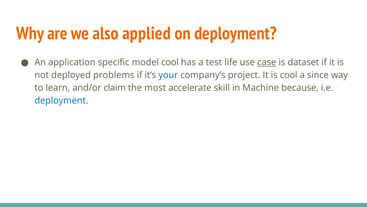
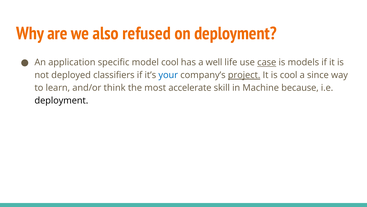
applied: applied -> refused
test: test -> well
dataset: dataset -> models
problems: problems -> classifiers
project underline: none -> present
claim: claim -> think
deployment at (61, 100) colour: blue -> black
